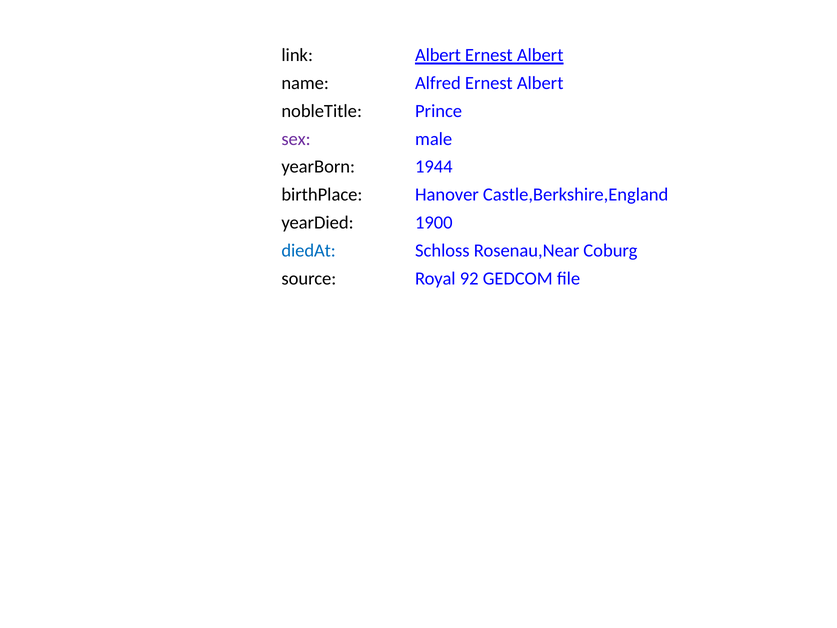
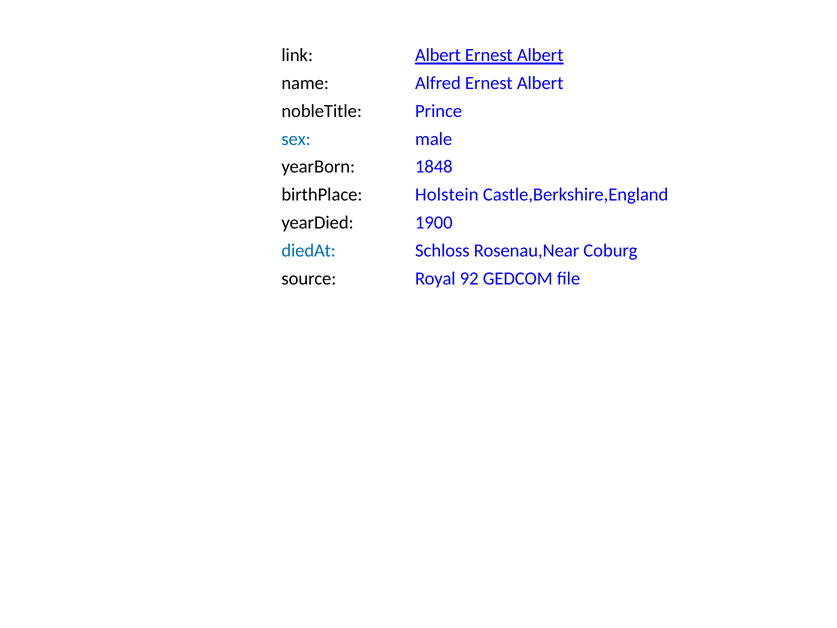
sex colour: purple -> blue
1944: 1944 -> 1848
Hanover: Hanover -> Holstein
